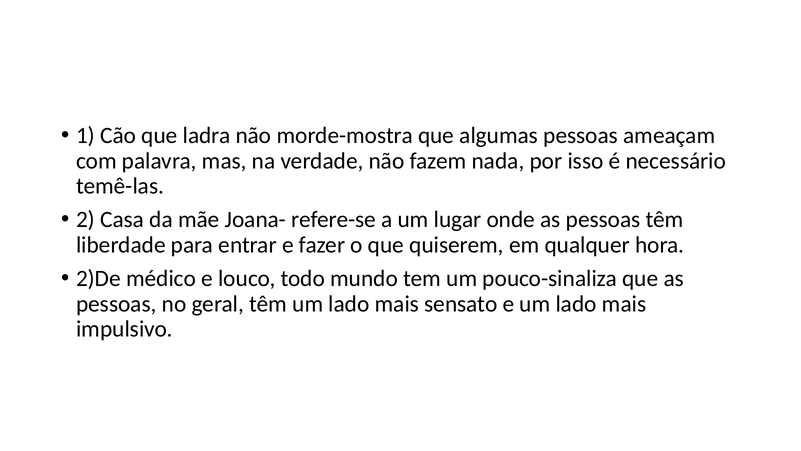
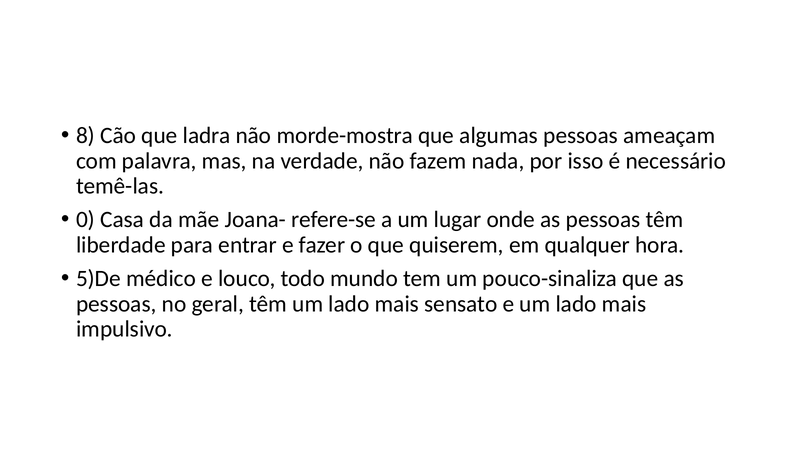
1: 1 -> 8
2: 2 -> 0
2)De: 2)De -> 5)De
